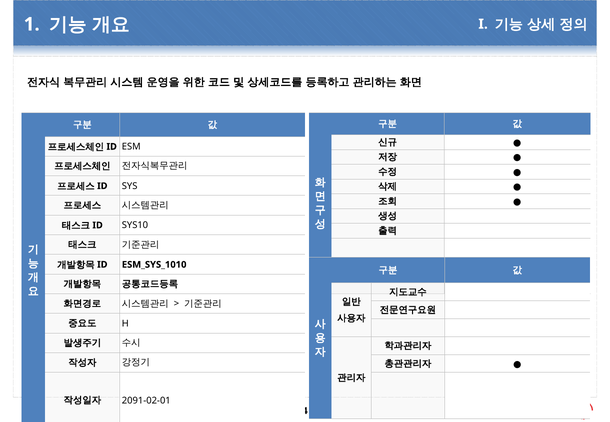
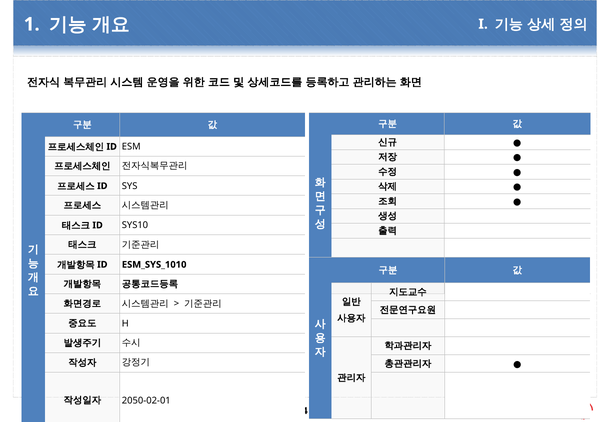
2091-02-01: 2091-02-01 -> 2050-02-01
